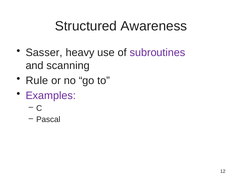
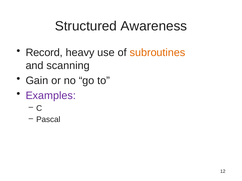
Sasser: Sasser -> Record
subroutines colour: purple -> orange
Rule: Rule -> Gain
